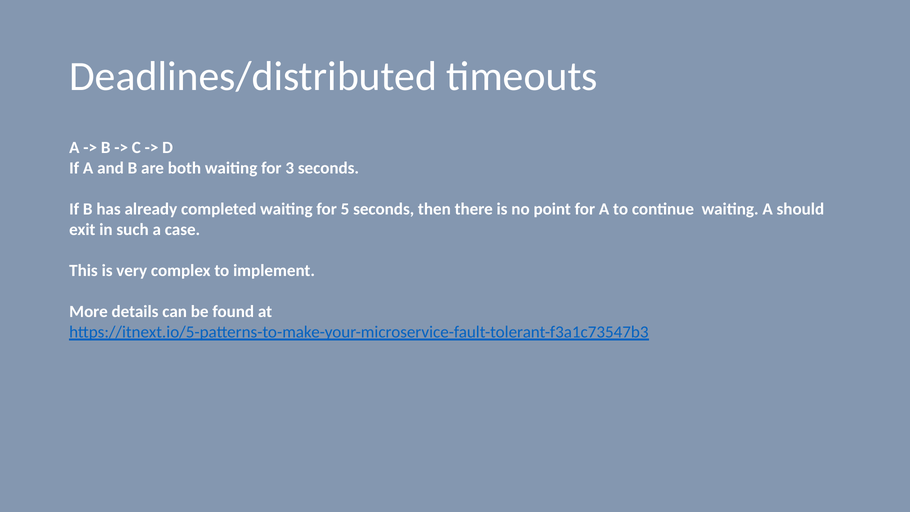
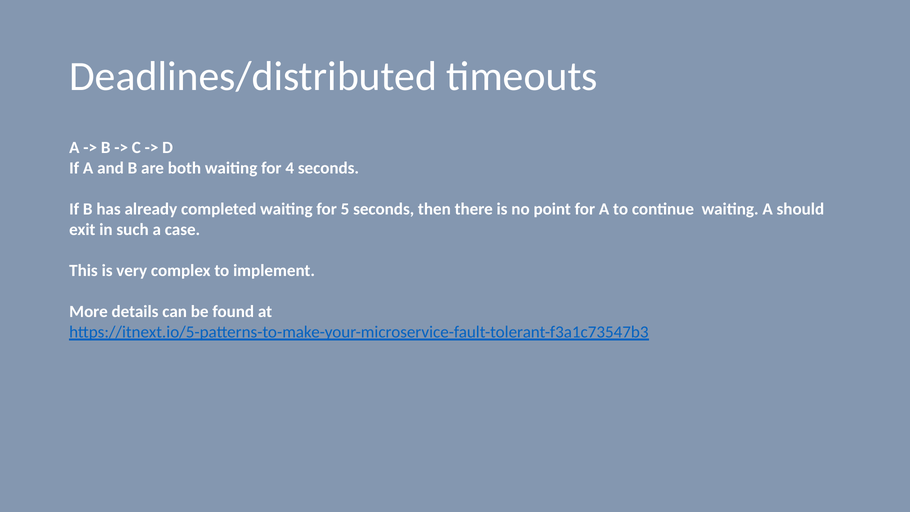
3: 3 -> 4
